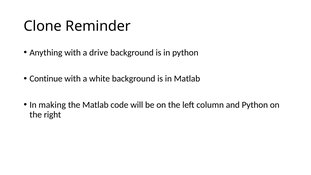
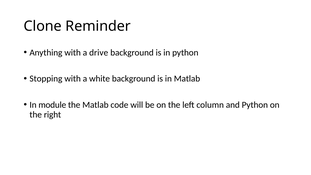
Continue: Continue -> Stopping
making: making -> module
